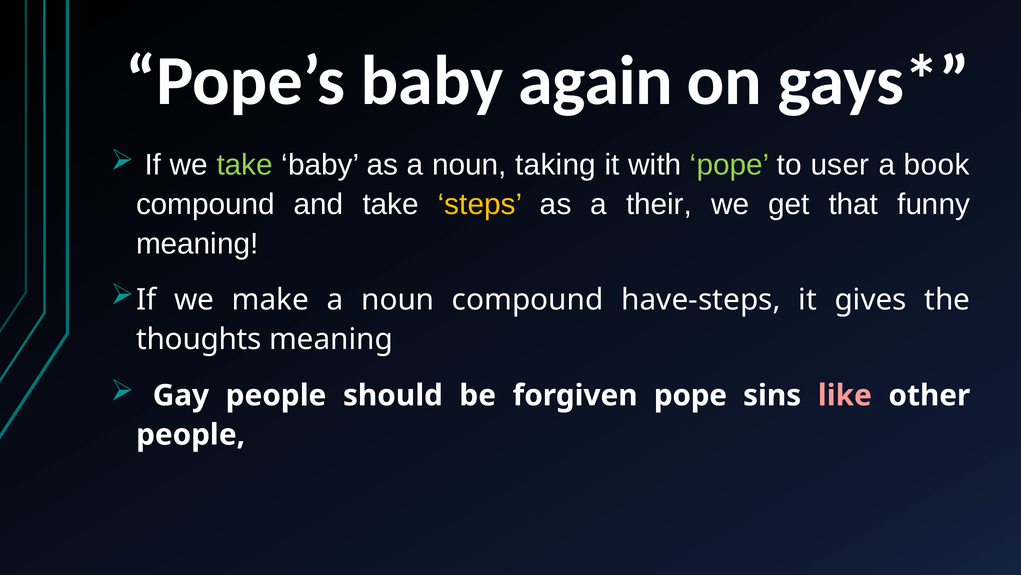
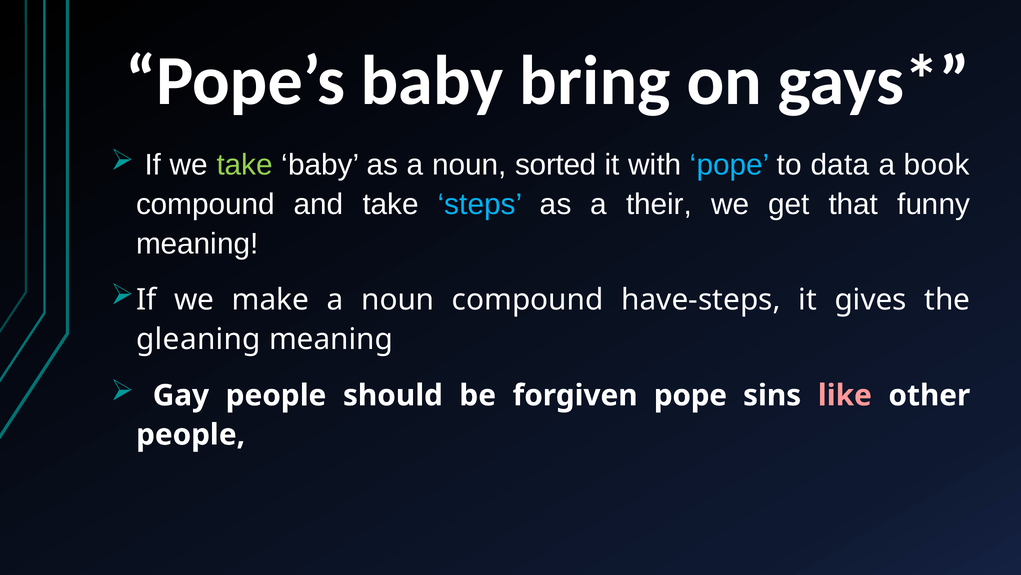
again: again -> bring
taking: taking -> sorted
pope at (730, 165) colour: light green -> light blue
user: user -> data
steps colour: yellow -> light blue
thoughts: thoughts -> gleaning
